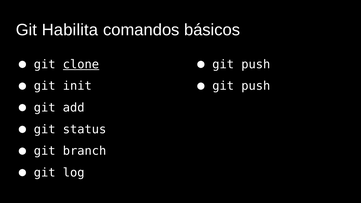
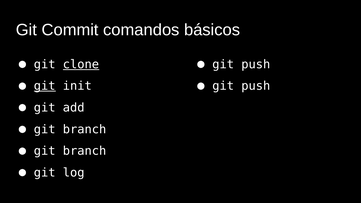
Habilita: Habilita -> Commit
git at (45, 86) underline: none -> present
status at (85, 129): status -> branch
